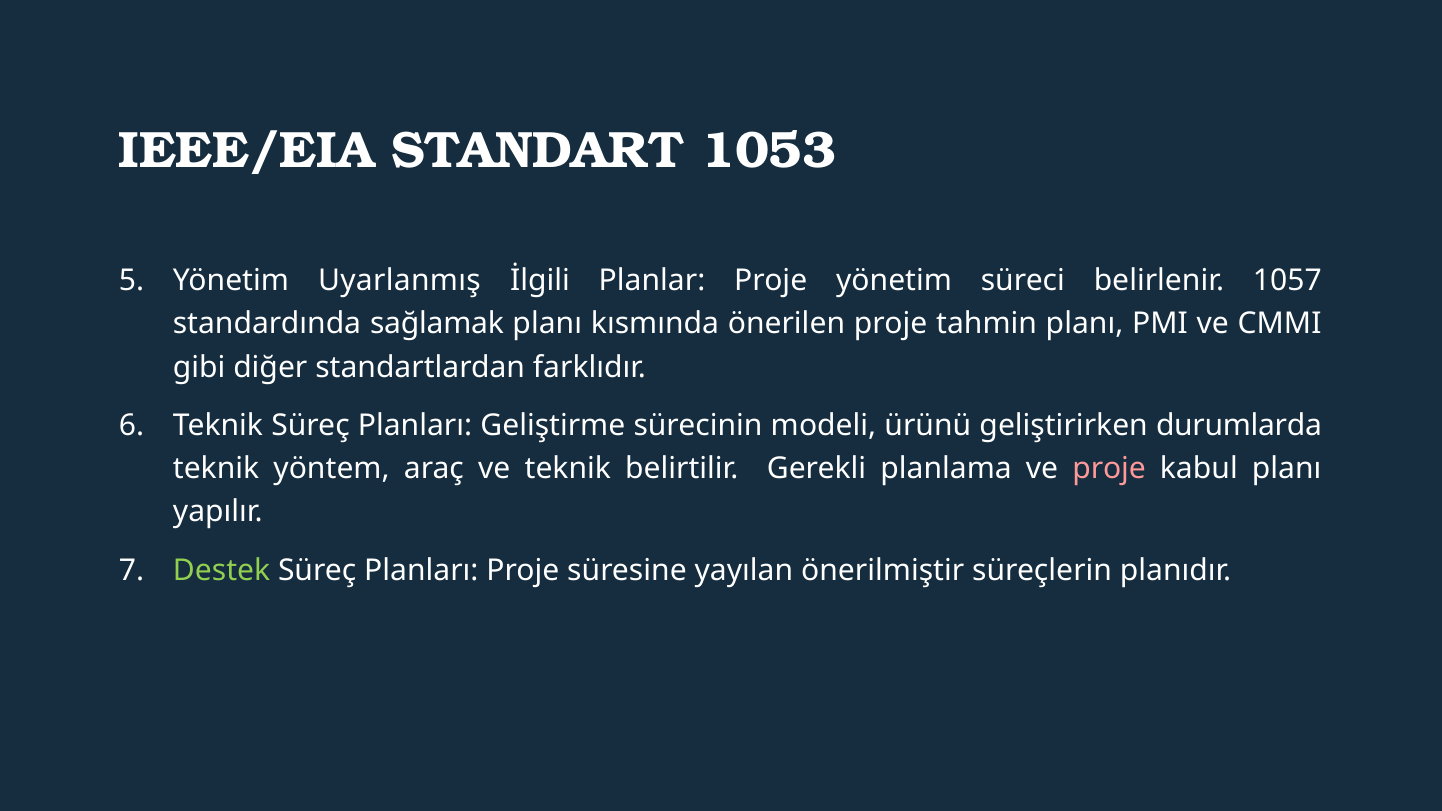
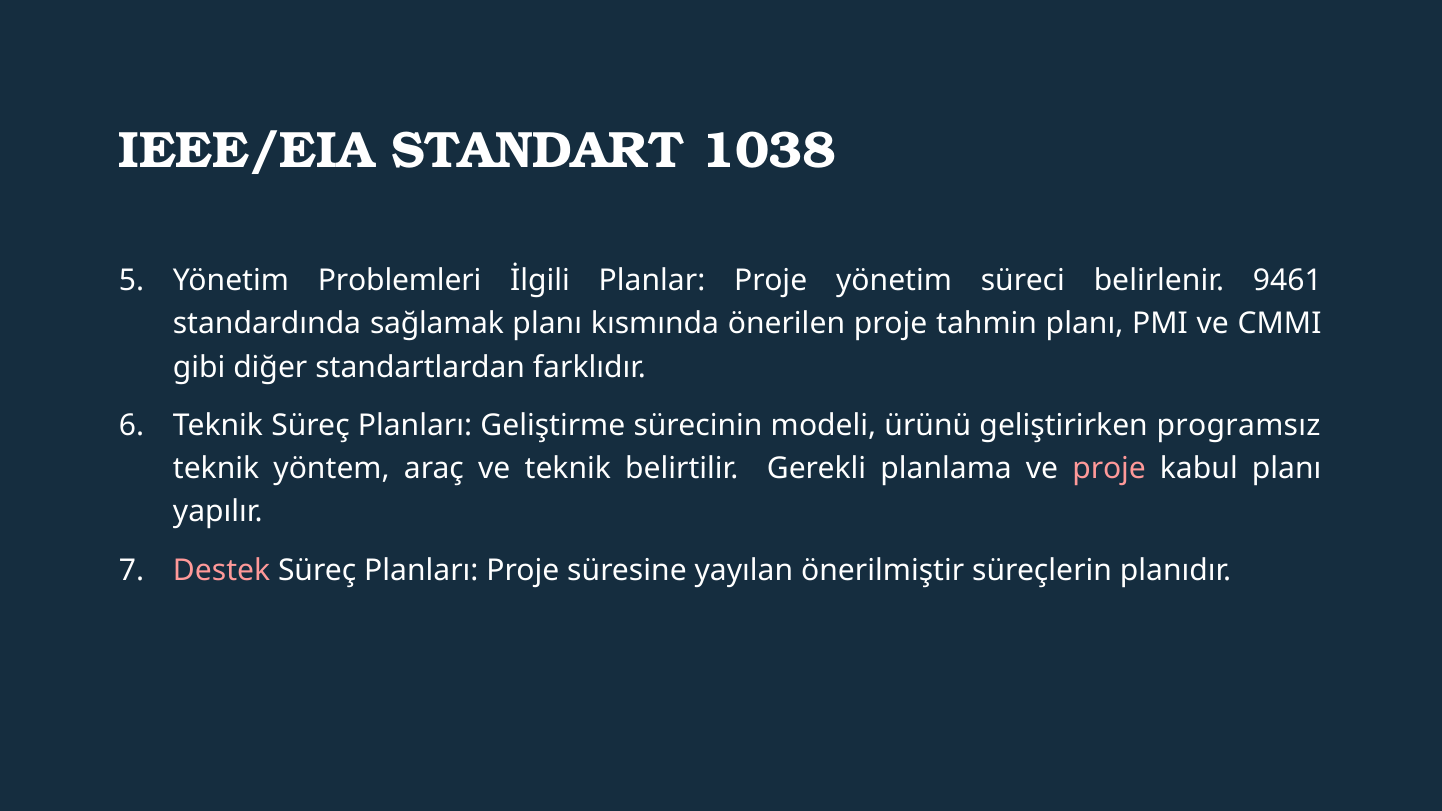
1053: 1053 -> 1038
Uyarlanmış: Uyarlanmış -> Problemleri
1057: 1057 -> 9461
durumlarda: durumlarda -> programsız
Destek colour: light green -> pink
